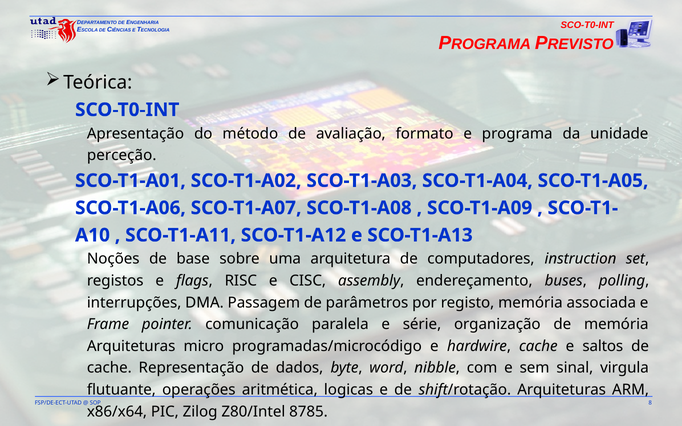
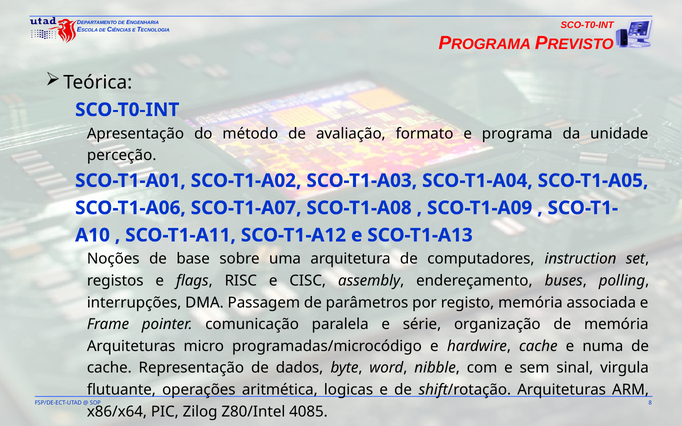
saltos: saltos -> numa
8785: 8785 -> 4085
